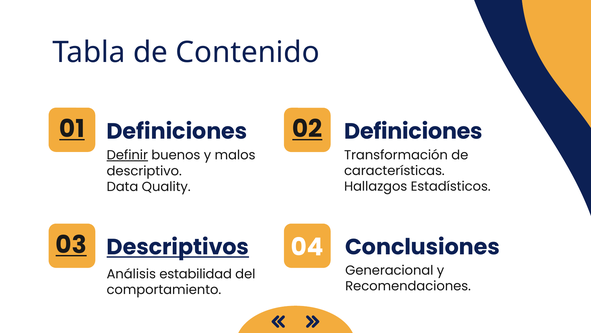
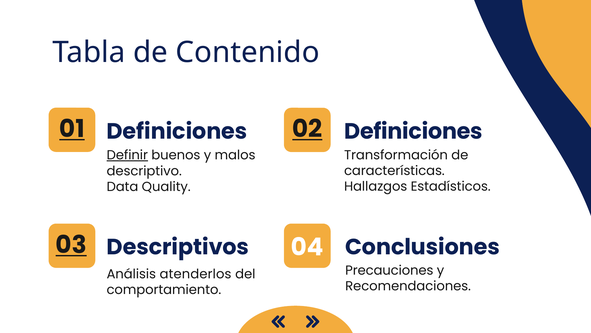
Descriptivos underline: present -> none
Generacional: Generacional -> Precauciones
estabilidad: estabilidad -> atenderlos
